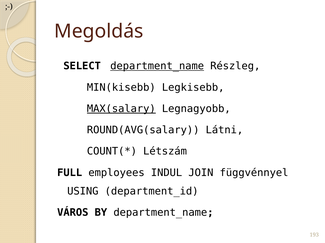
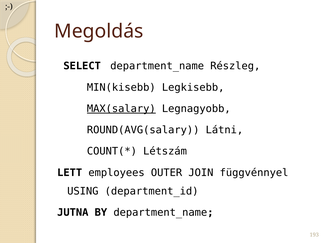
department_name at (157, 66) underline: present -> none
FULL: FULL -> LETT
INDUL: INDUL -> OUTER
VÁROS: VÁROS -> JUTNA
